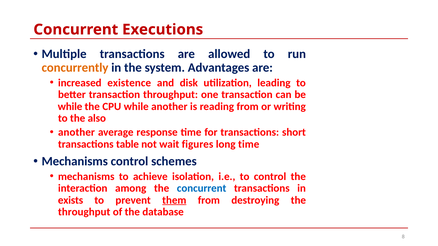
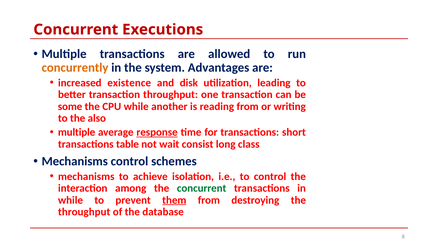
while at (70, 107): while -> some
another at (76, 133): another -> multiple
response underline: none -> present
figures: figures -> consist
long time: time -> class
concurrent at (202, 189) colour: blue -> green
exists at (71, 200): exists -> while
